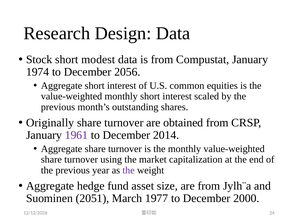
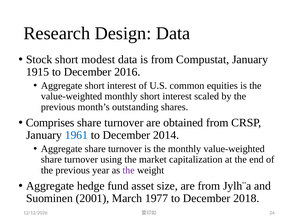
1974: 1974 -> 1915
2056: 2056 -> 2016
Originally: Originally -> Comprises
1961 colour: purple -> blue
2051: 2051 -> 2001
2000: 2000 -> 2018
